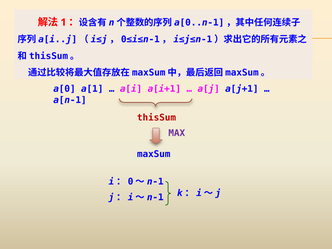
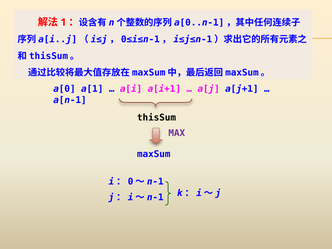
thisSum colour: red -> black
